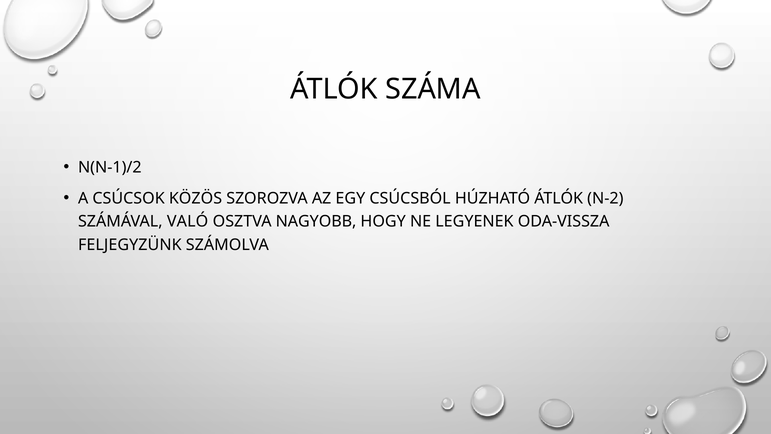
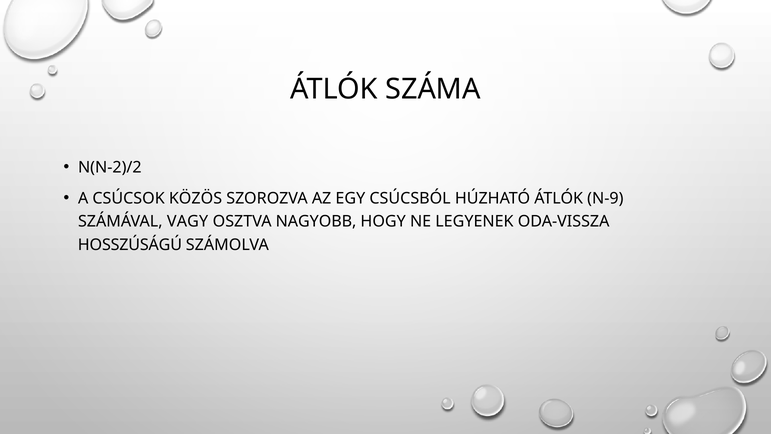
N(N-1)/2: N(N-1)/2 -> N(N-2)/2
N-2: N-2 -> N-9
VALÓ: VALÓ -> VAGY
FELJEGYZÜNK: FELJEGYZÜNK -> HOSSZÚSÁGÚ
